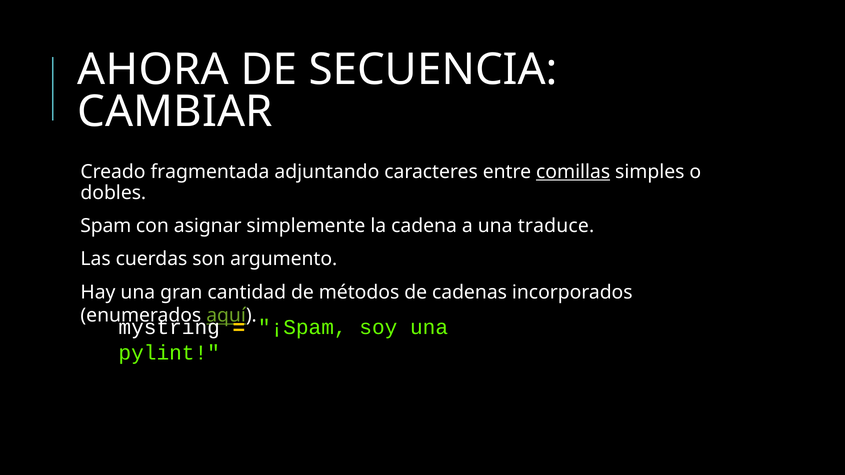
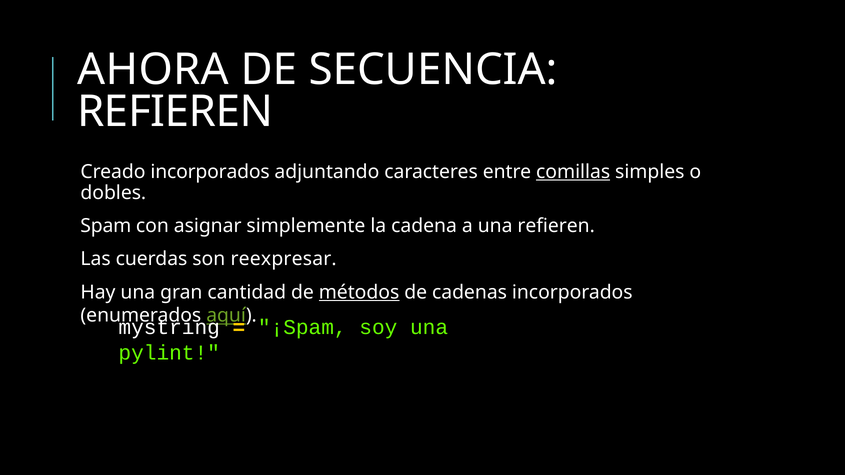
CAMBIAR at (175, 112): CAMBIAR -> REFIEREN
Creado fragmentada: fragmentada -> incorporados
una traduce: traduce -> refieren
argumento: argumento -> reexpresar
métodos underline: none -> present
